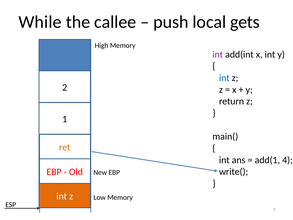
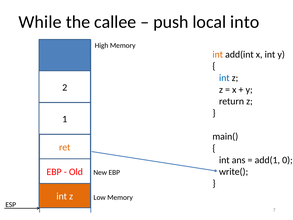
gets: gets -> into
int at (218, 54) colour: purple -> orange
4: 4 -> 0
